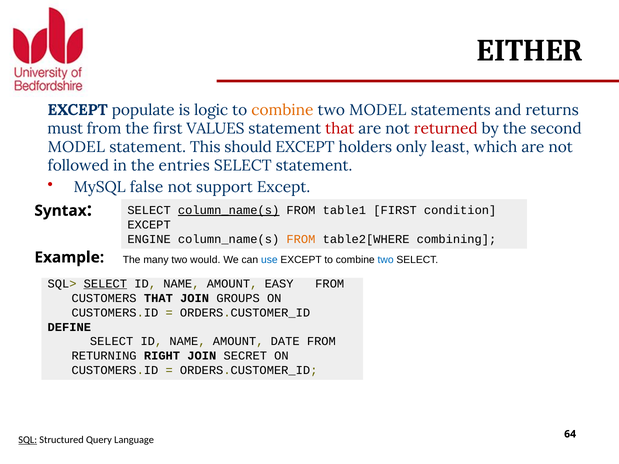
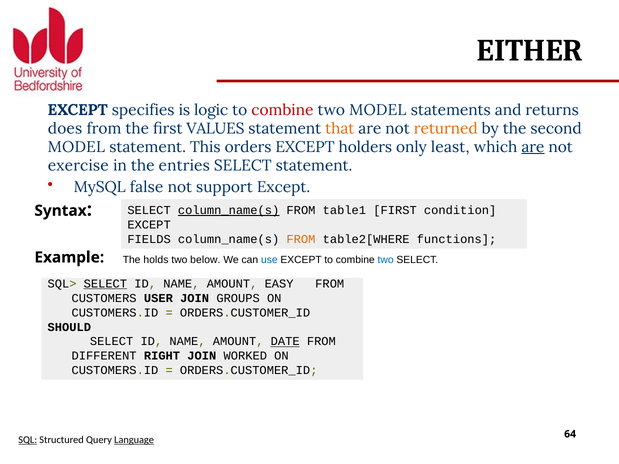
populate: populate -> specifies
combine at (282, 110) colour: orange -> red
must: must -> does
that at (340, 129) colour: red -> orange
returned colour: red -> orange
should: should -> orders
are at (533, 147) underline: none -> present
followed: followed -> exercise
ENGINE: ENGINE -> FIELDS
combining: combining -> functions
many: many -> holds
would: would -> below
CUSTOMERS THAT: THAT -> USER
DEFINE: DEFINE -> SHOULD
DATE underline: none -> present
RETURNING: RETURNING -> DIFFERENT
SECRET: SECRET -> WORKED
Language underline: none -> present
